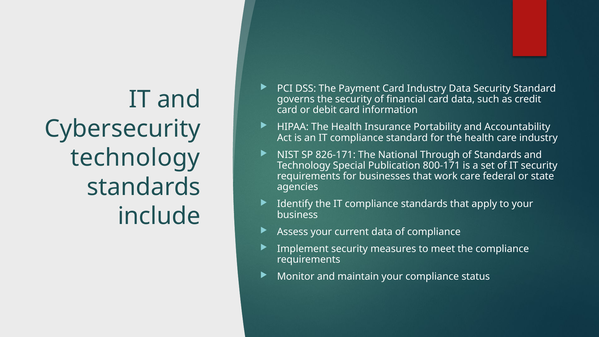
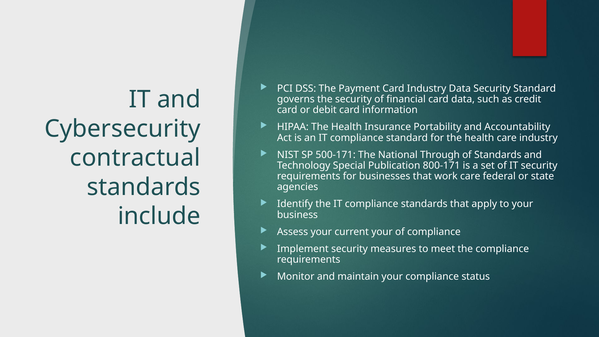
826-171: 826-171 -> 500-171
technology at (135, 158): technology -> contractual
current data: data -> your
